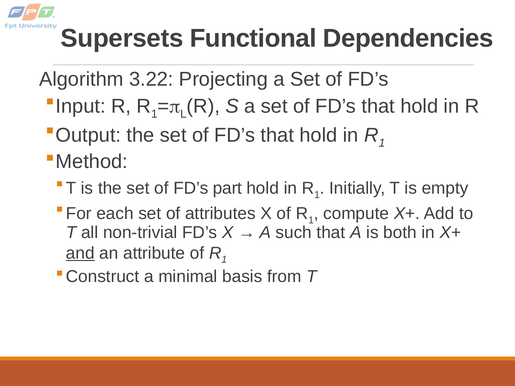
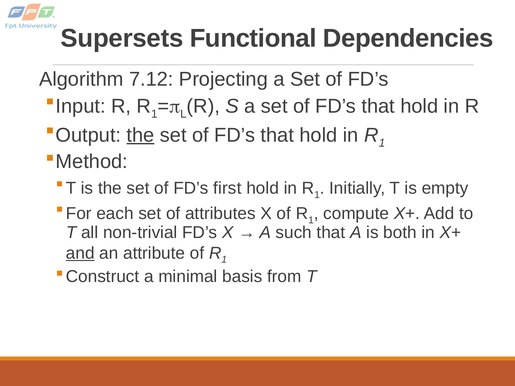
3.22: 3.22 -> 7.12
the at (141, 135) underline: none -> present
part: part -> first
